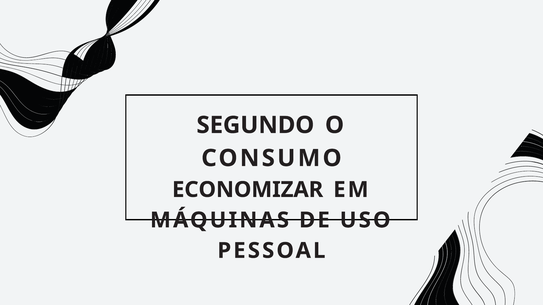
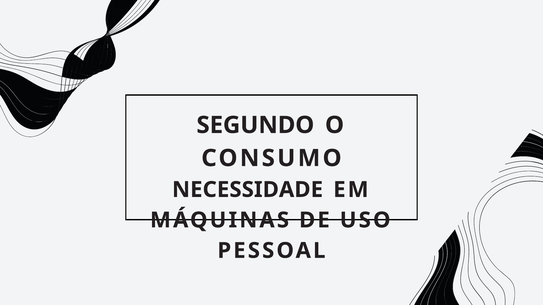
ECONOMIZAR: ECONOMIZAR -> NECESSIDADE
